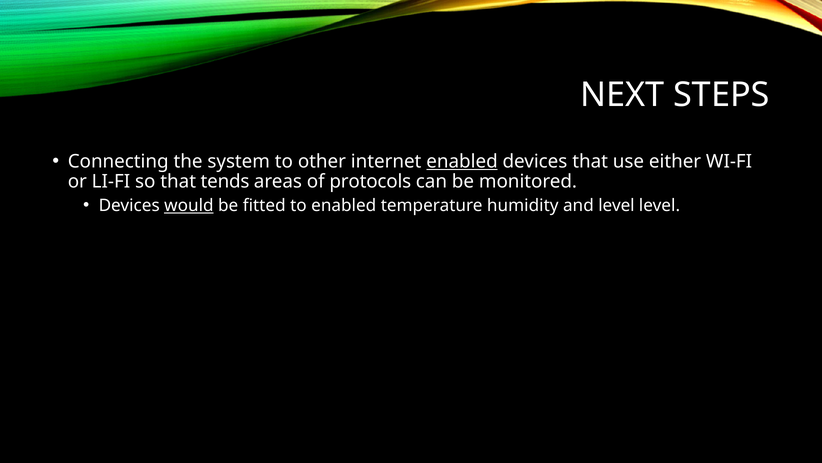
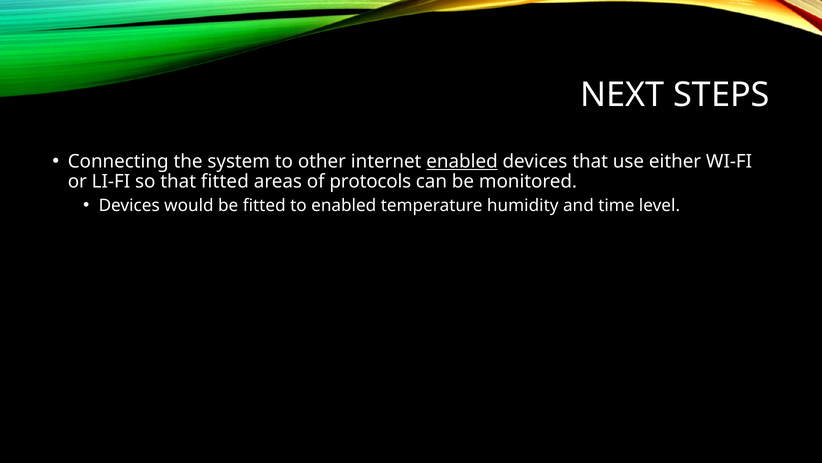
that tends: tends -> fitted
would underline: present -> none
and level: level -> time
